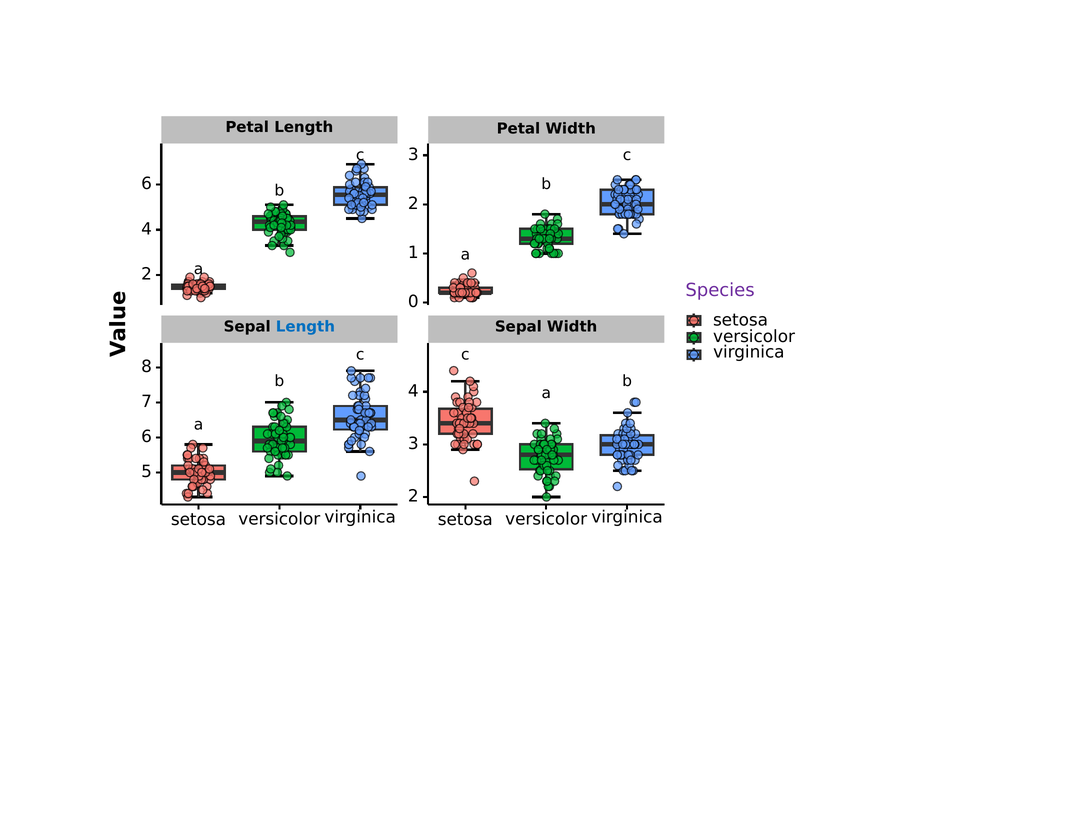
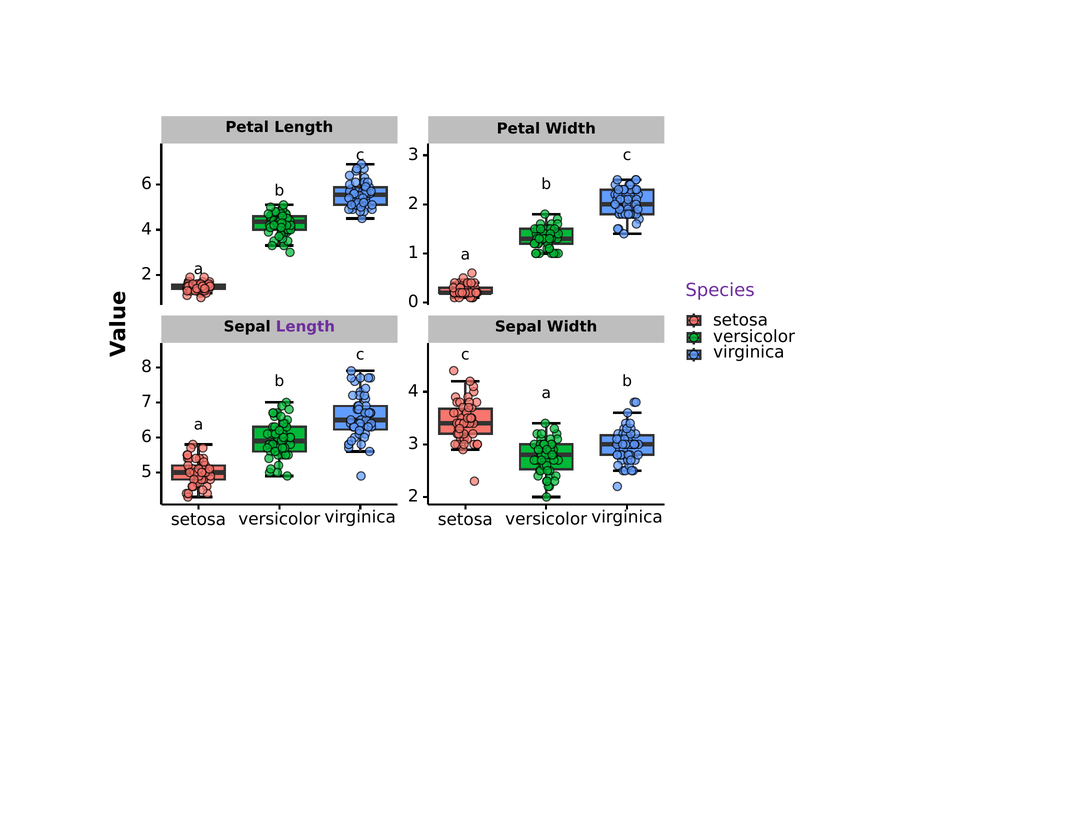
Length at (305, 327) colour: blue -> purple
